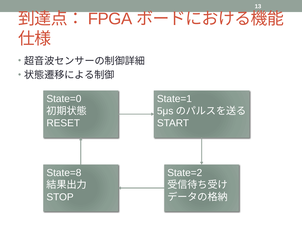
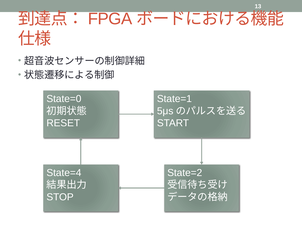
State=8: State=8 -> State=4
